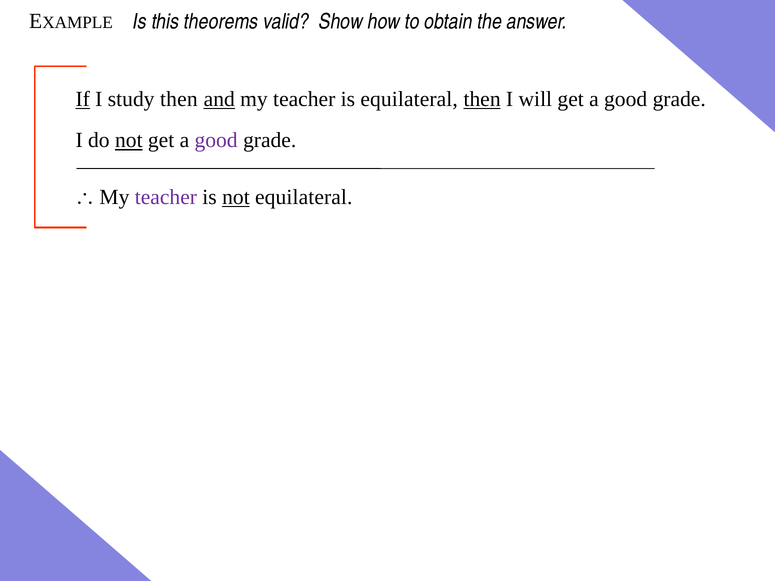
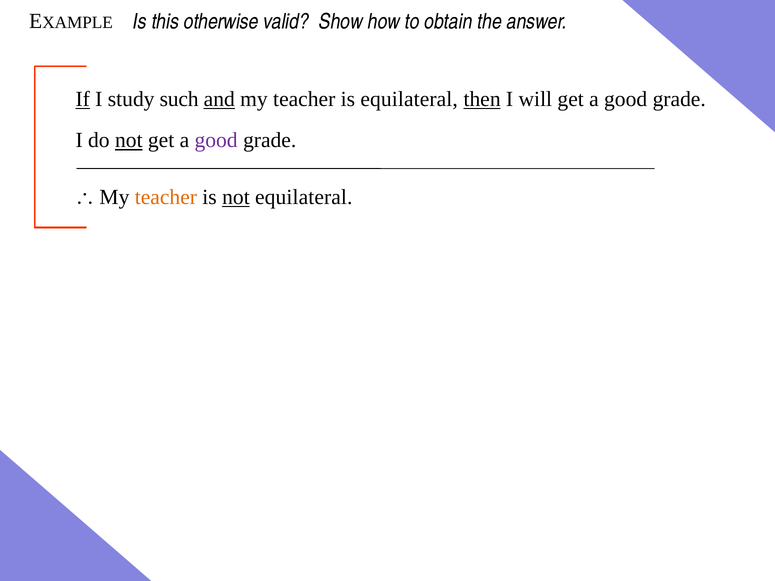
theorems: theorems -> otherwise
study then: then -> such
teacher at (166, 197) colour: purple -> orange
